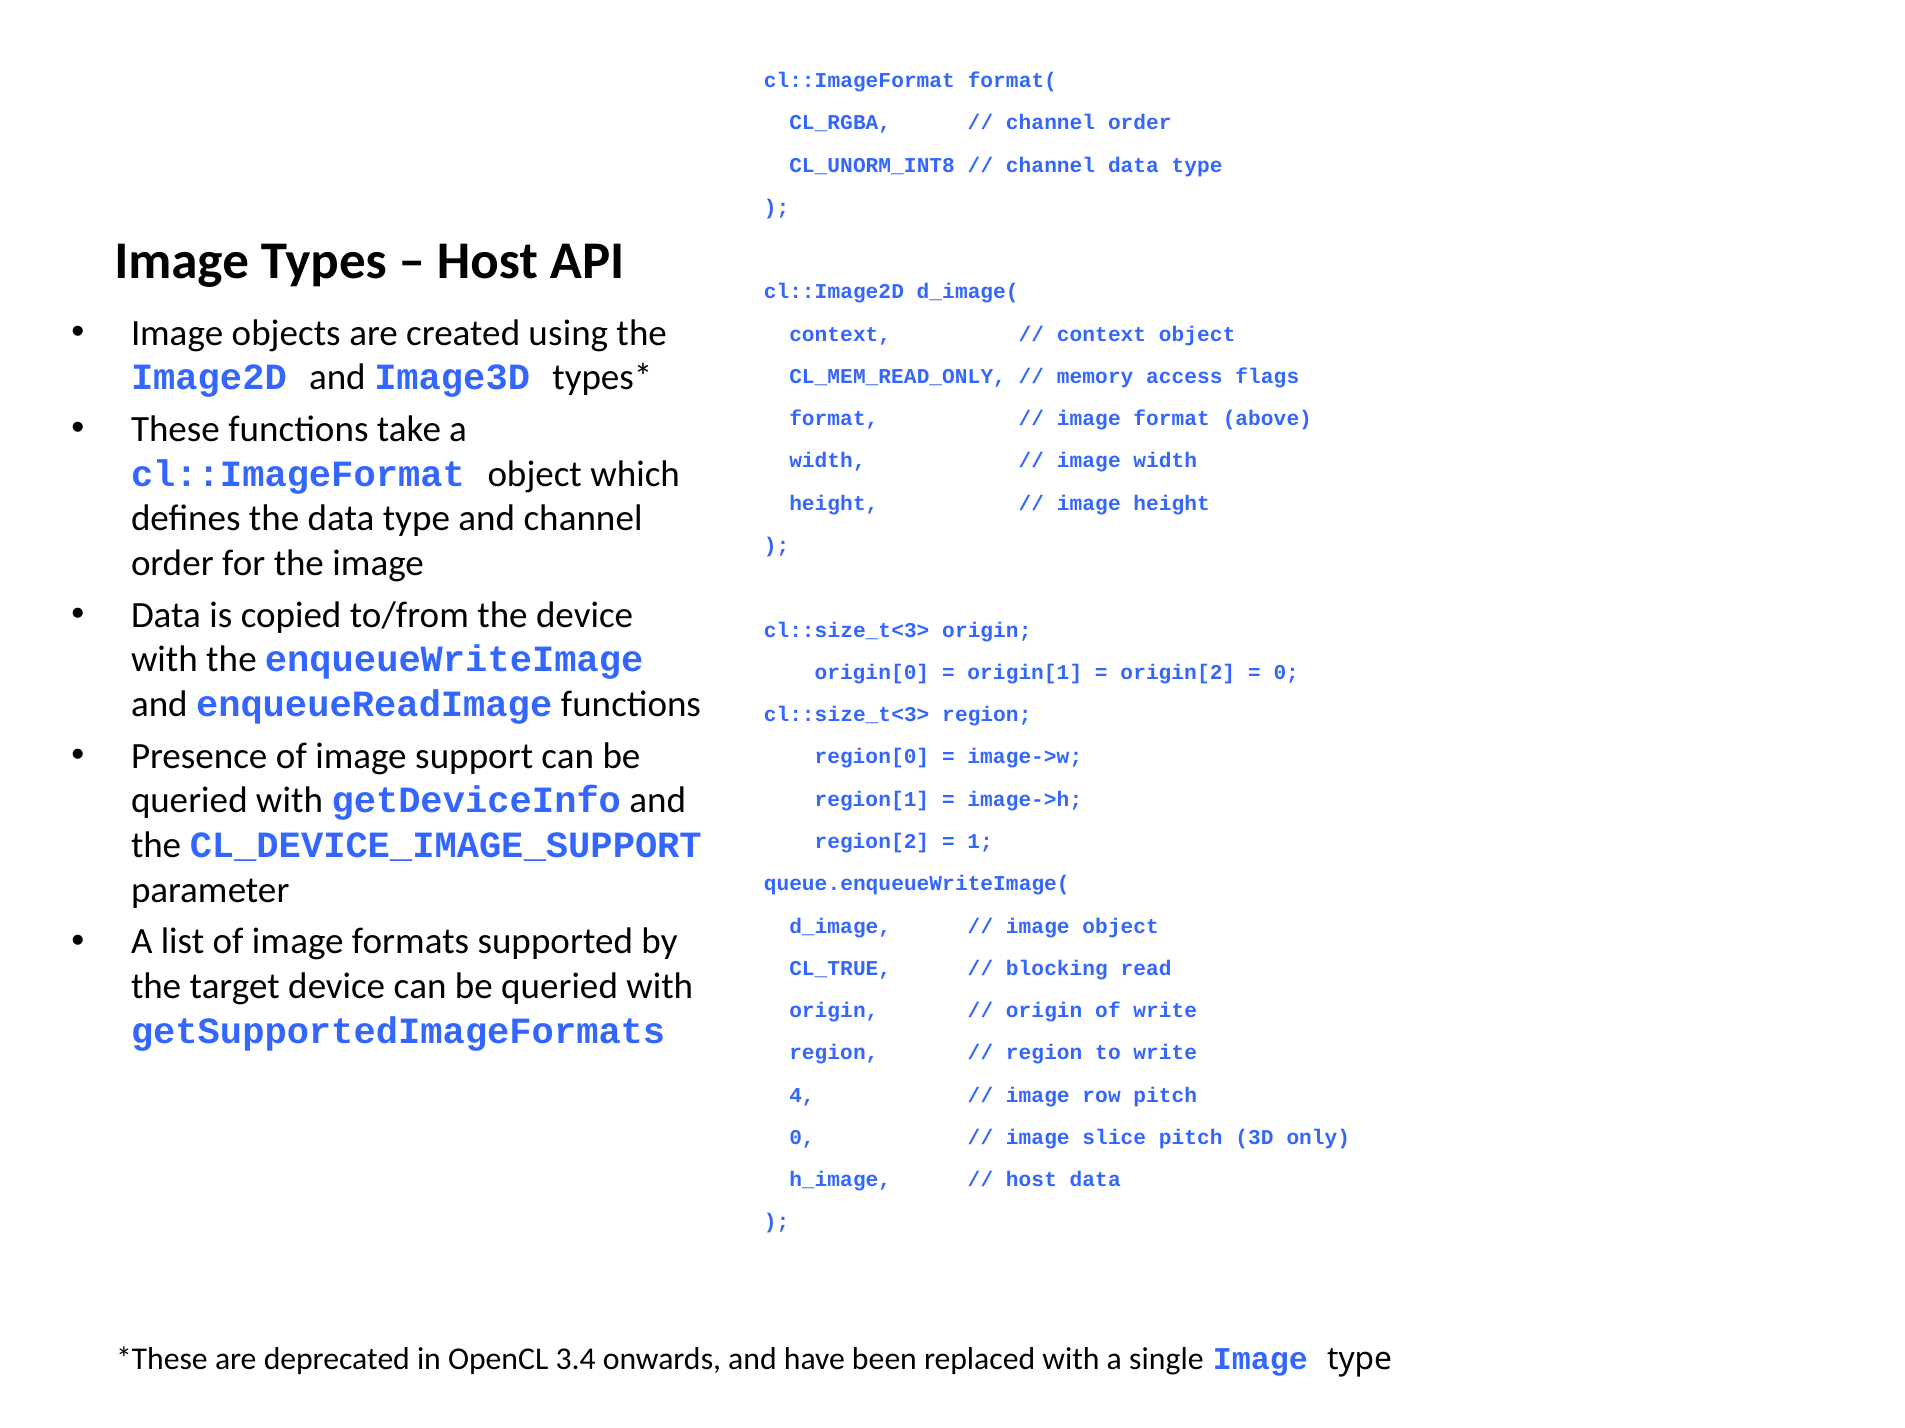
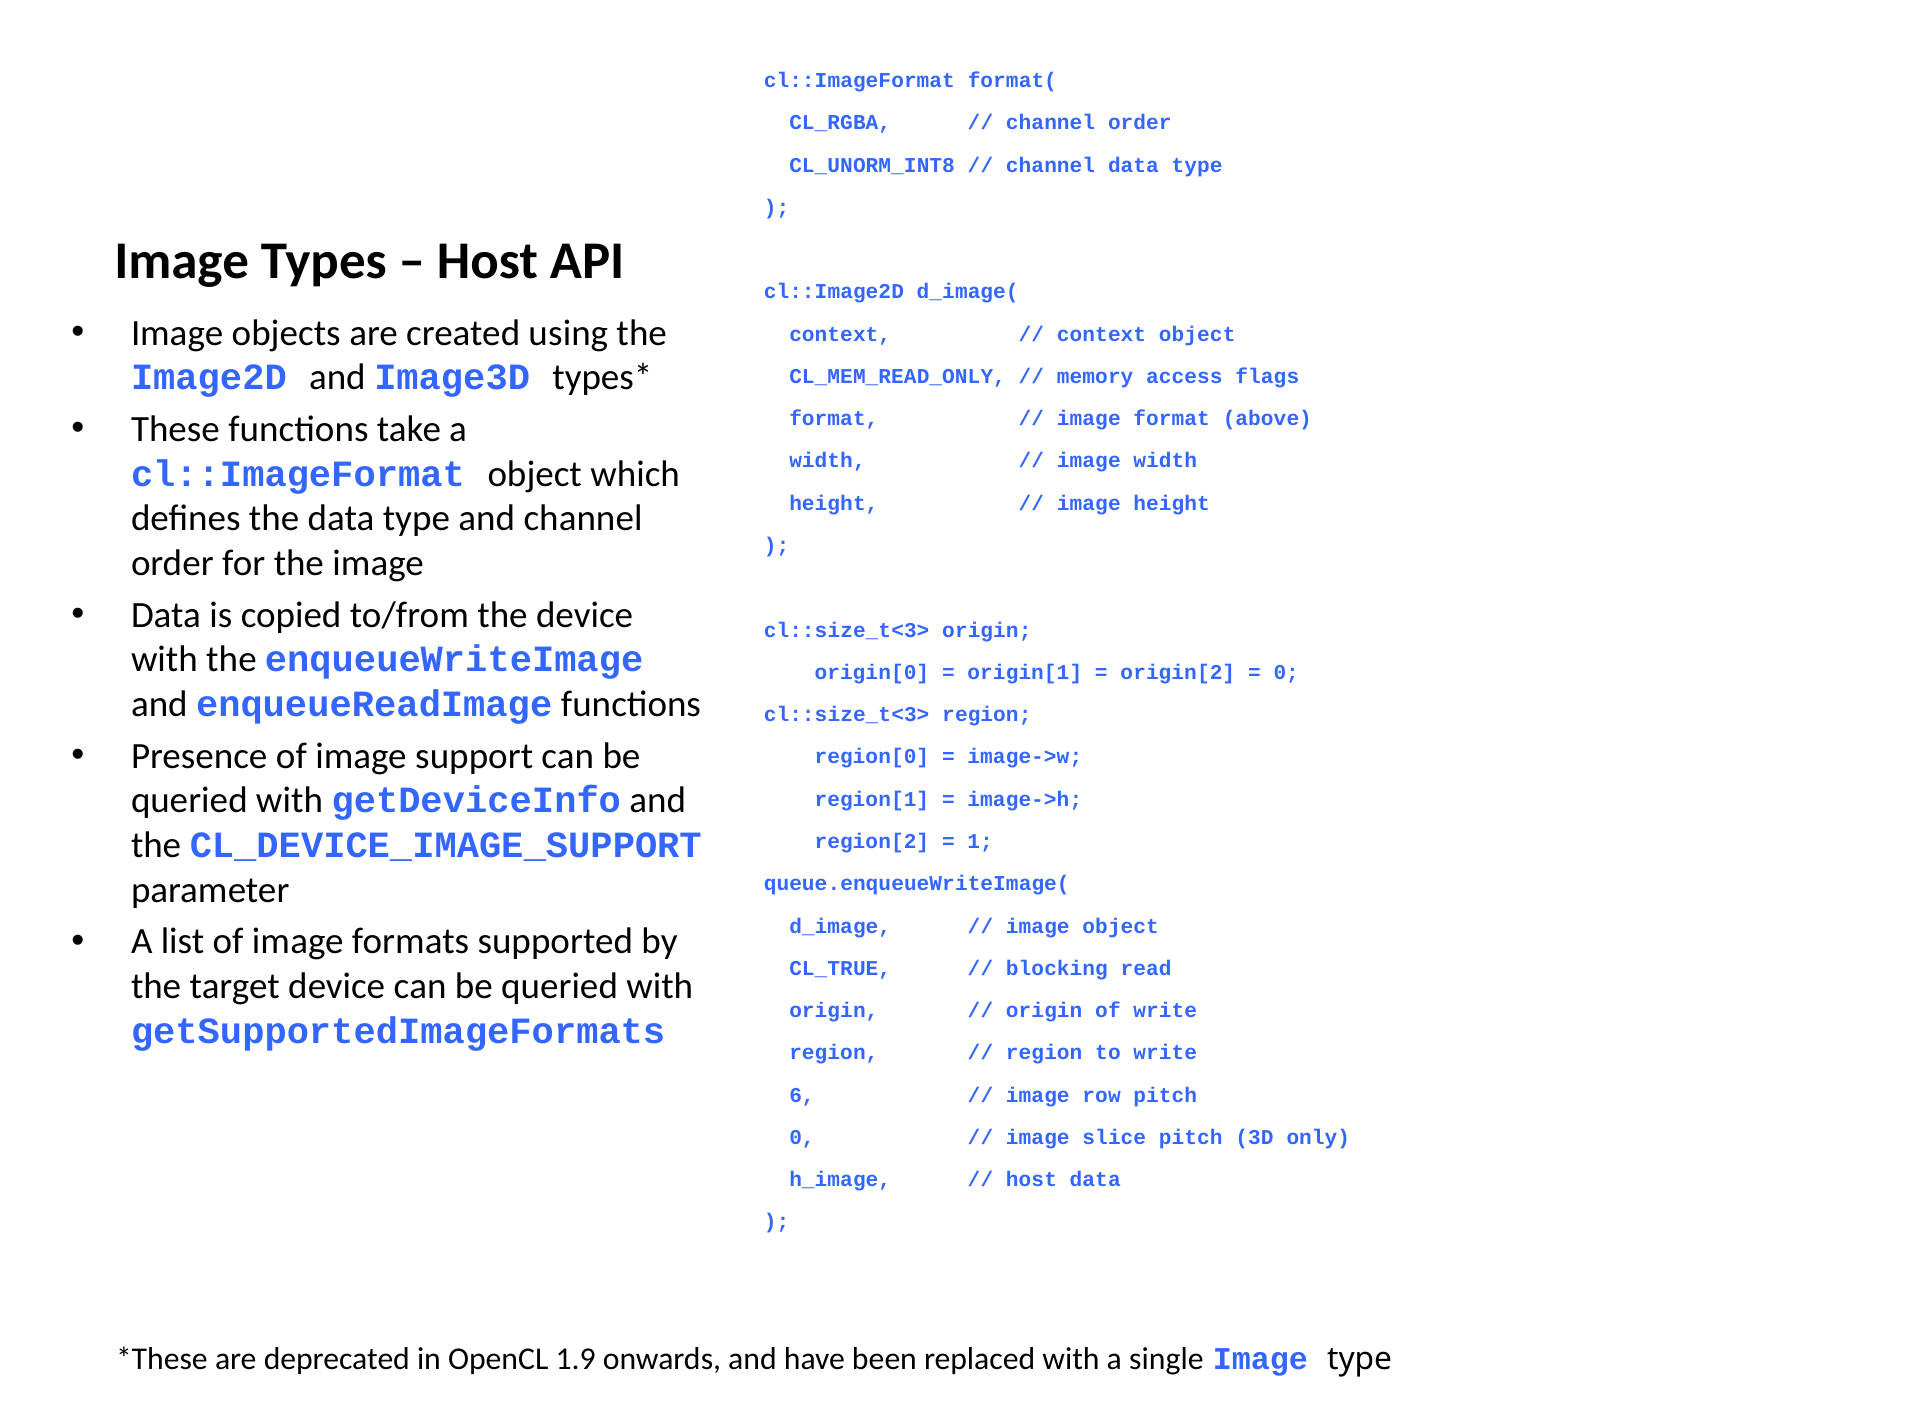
4: 4 -> 6
3.4: 3.4 -> 1.9
